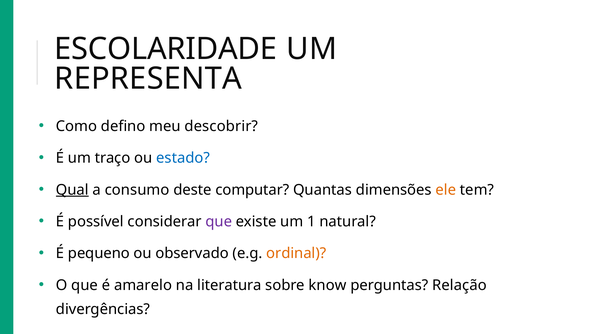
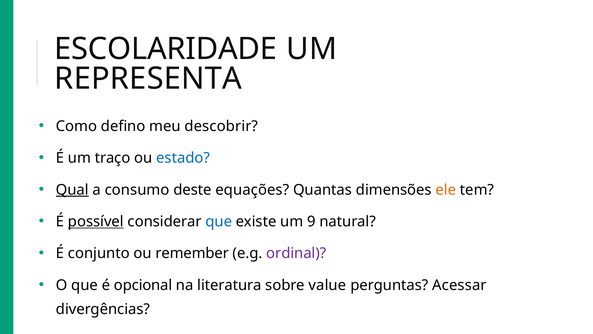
computar: computar -> equações
possível underline: none -> present
que at (219, 221) colour: purple -> blue
1: 1 -> 9
pequeno: pequeno -> conjunto
observado: observado -> remember
ordinal colour: orange -> purple
amarelo: amarelo -> opcional
know: know -> value
Relação: Relação -> Acessar
